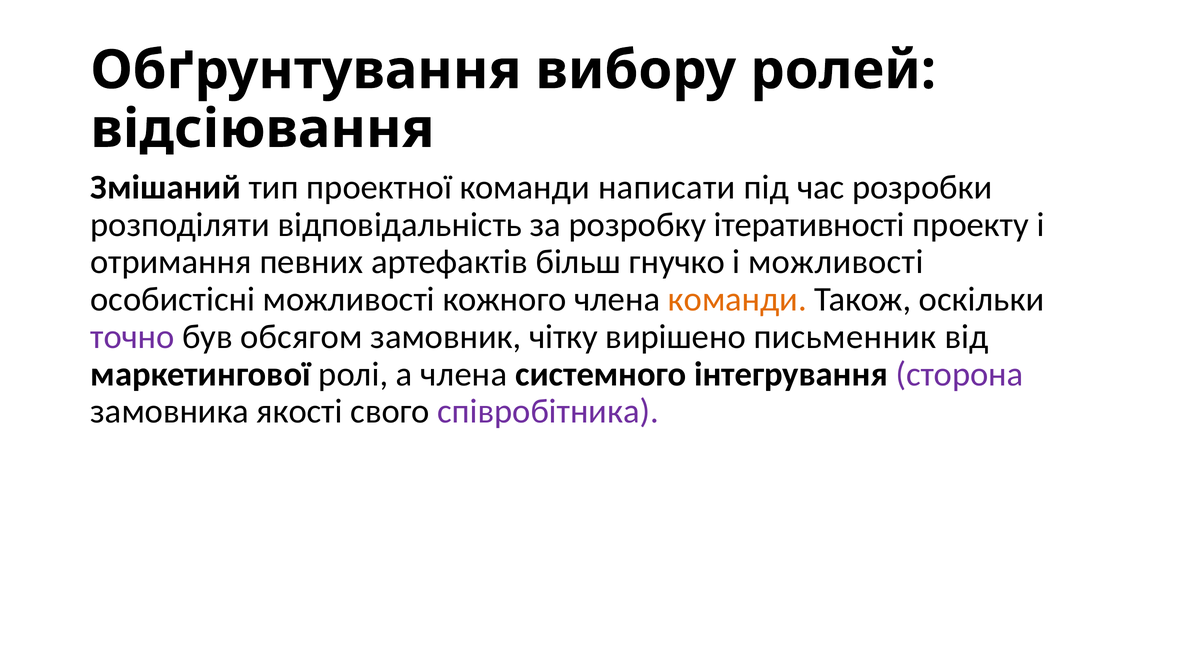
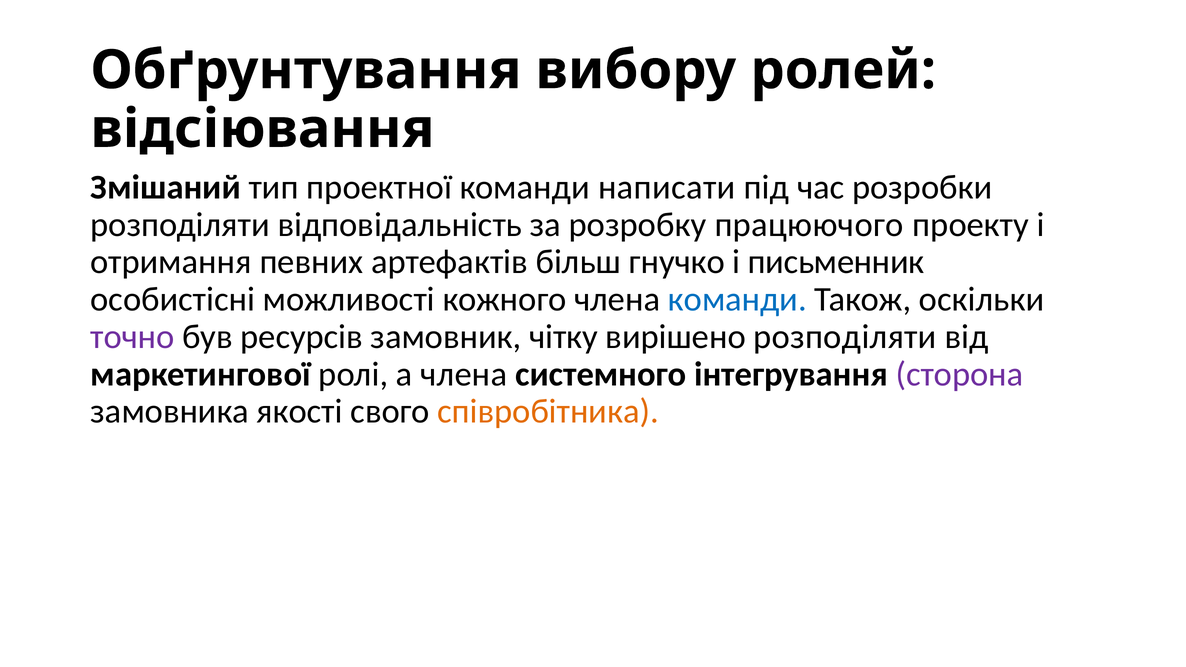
ітеративності: ітеративності -> працюючого
і можливості: можливості -> письменник
команди at (737, 299) colour: orange -> blue
обсягом: обсягом -> ресурсів
вирішено письменник: письменник -> розподіляти
співробітника colour: purple -> orange
